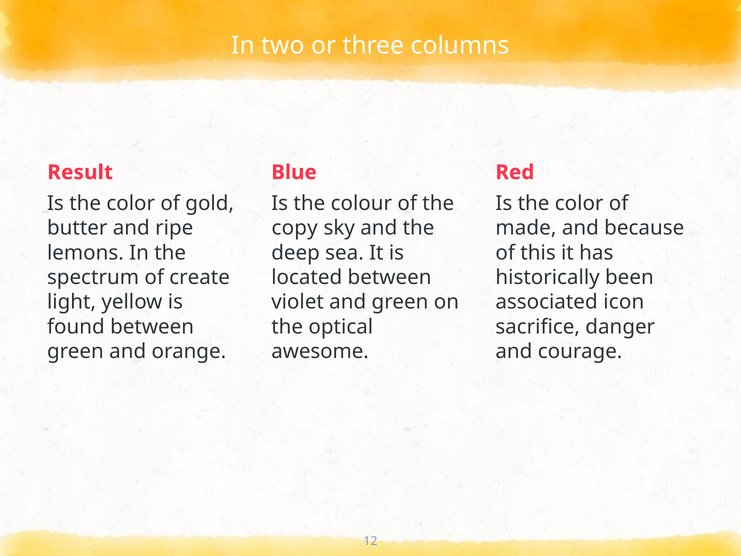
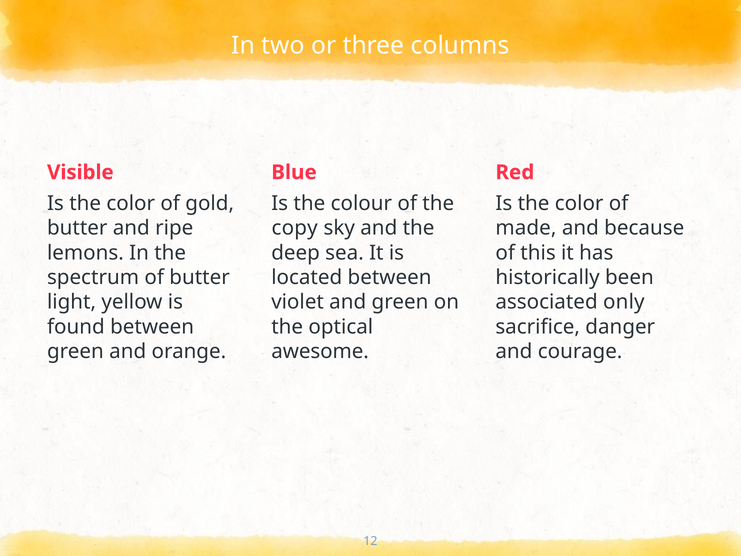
Result: Result -> Visible
of create: create -> butter
icon: icon -> only
